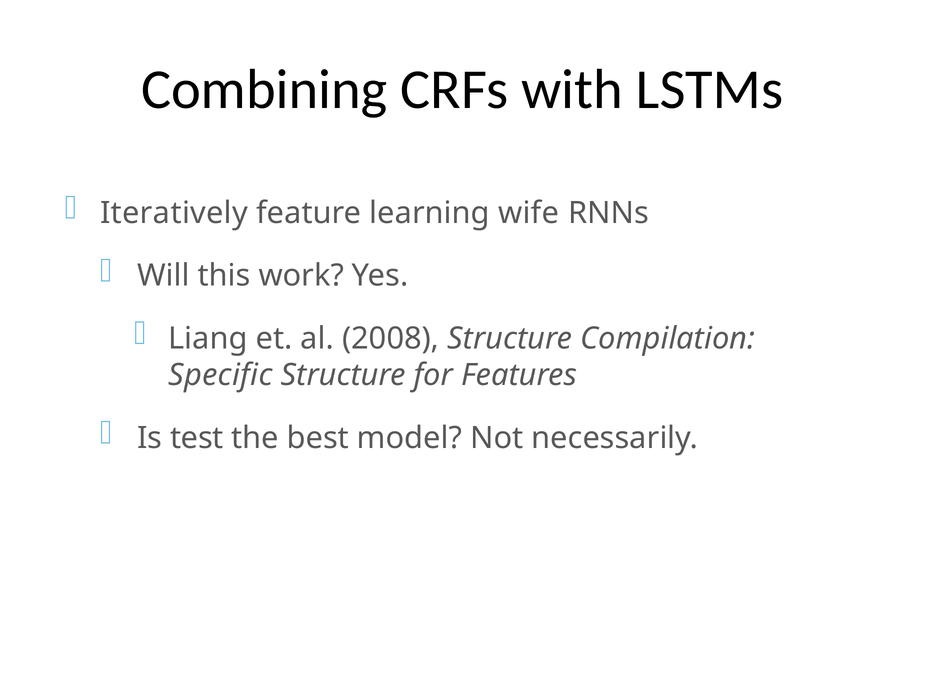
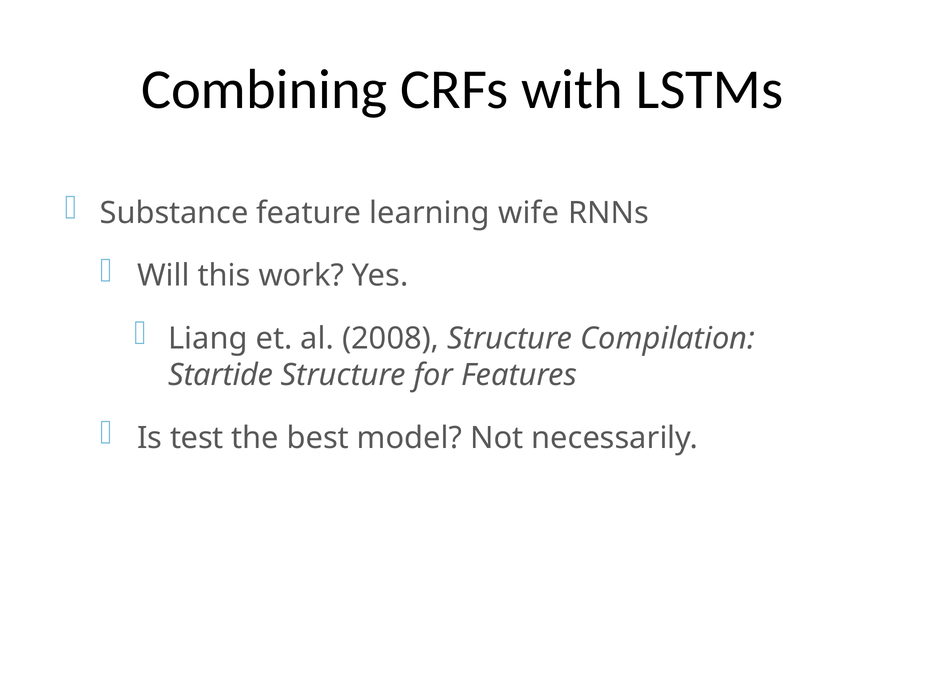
Iteratively: Iteratively -> Substance
Specific: Specific -> Startide
